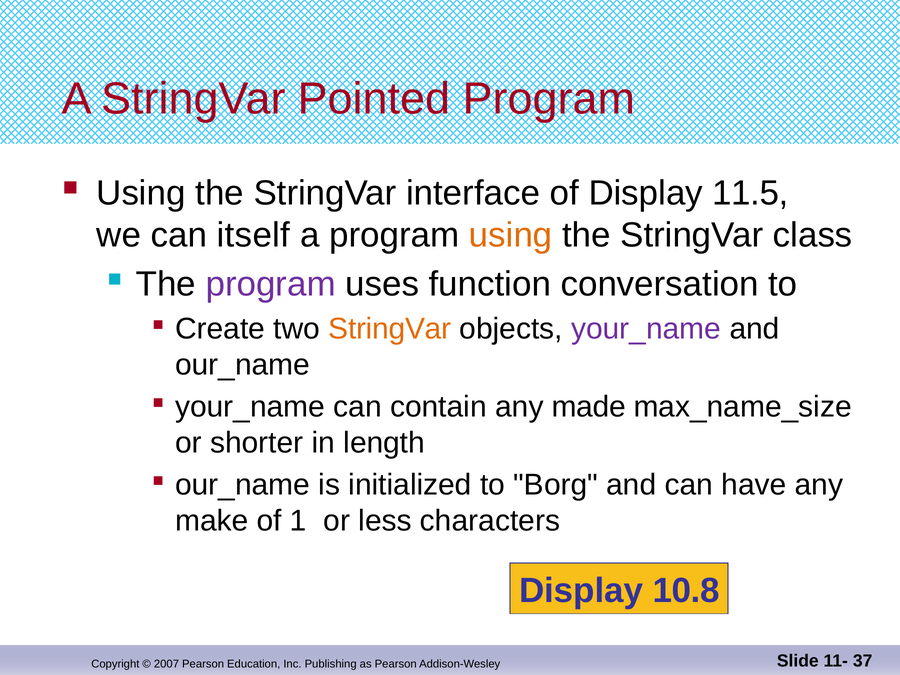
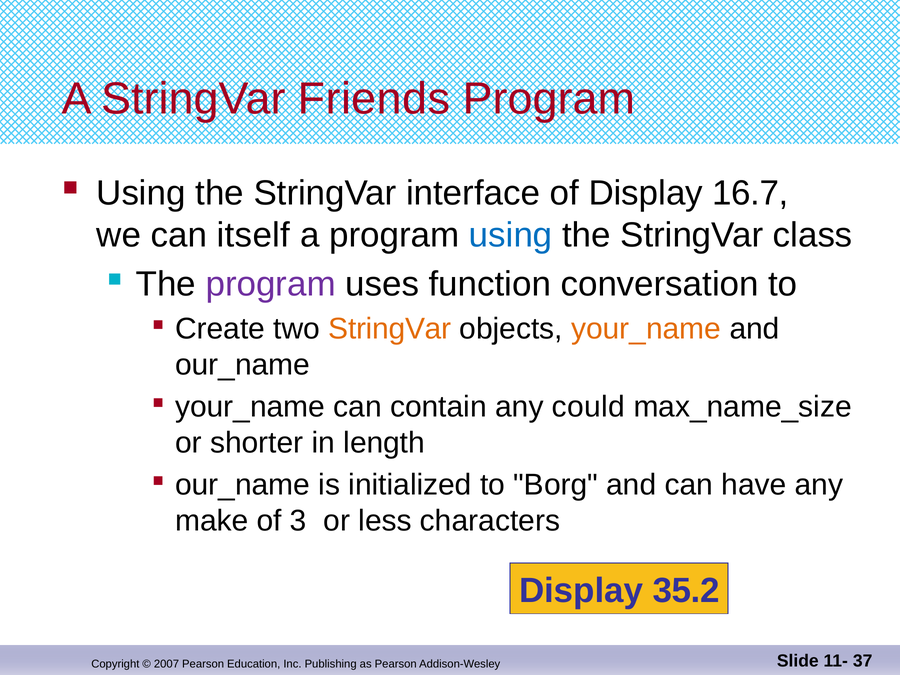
Pointed: Pointed -> Friends
11.5: 11.5 -> 16.7
using at (511, 235) colour: orange -> blue
your_name at (646, 329) colour: purple -> orange
made: made -> could
1: 1 -> 3
10.8: 10.8 -> 35.2
